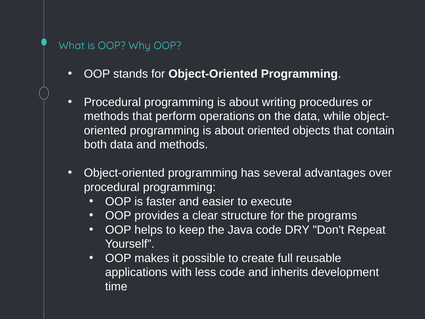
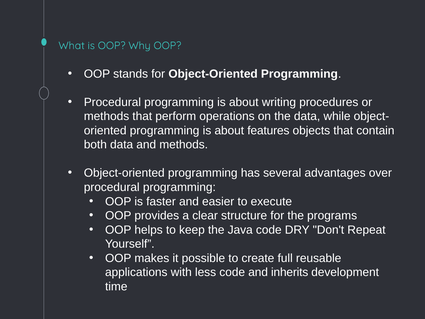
about oriented: oriented -> features
